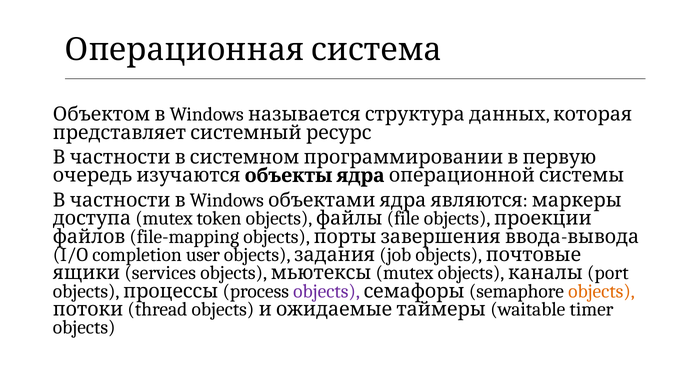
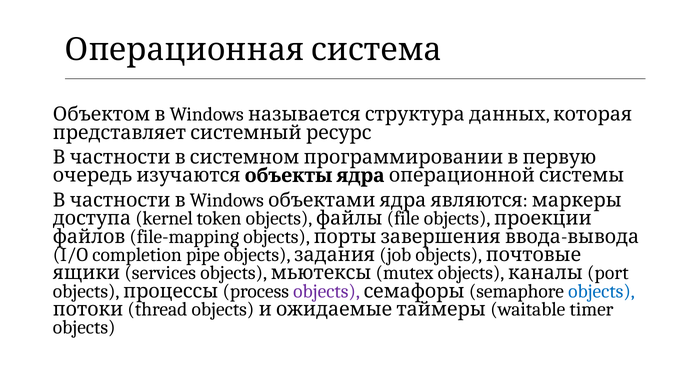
доступа mutex: mutex -> kernel
user: user -> pipe
objects at (601, 291) colour: orange -> blue
